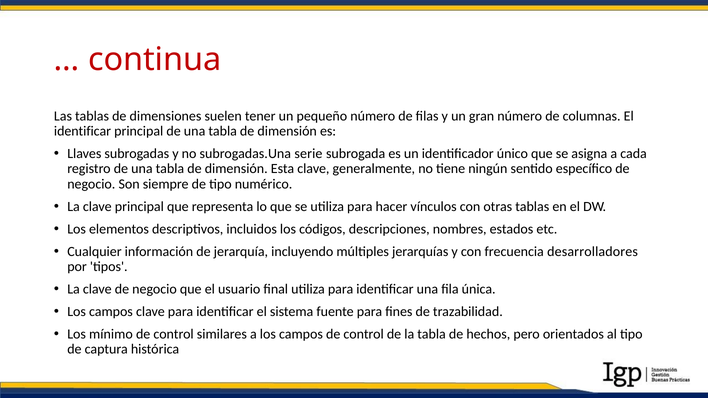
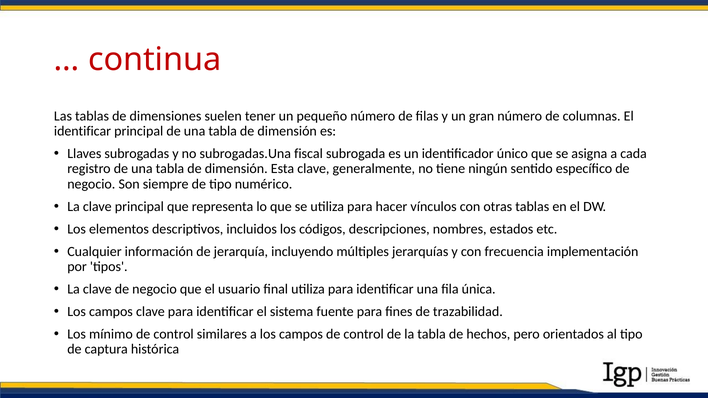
serie: serie -> fiscal
desarrolladores: desarrolladores -> implementación
